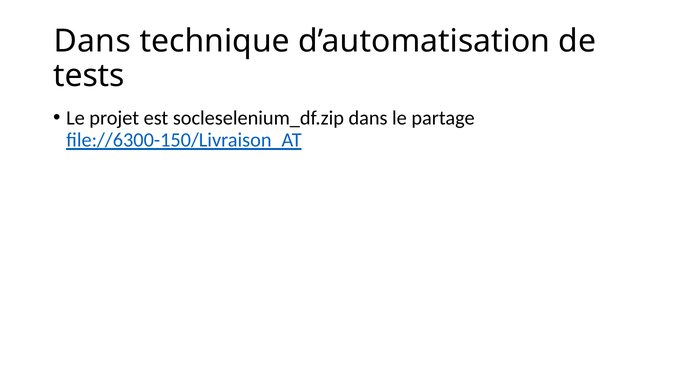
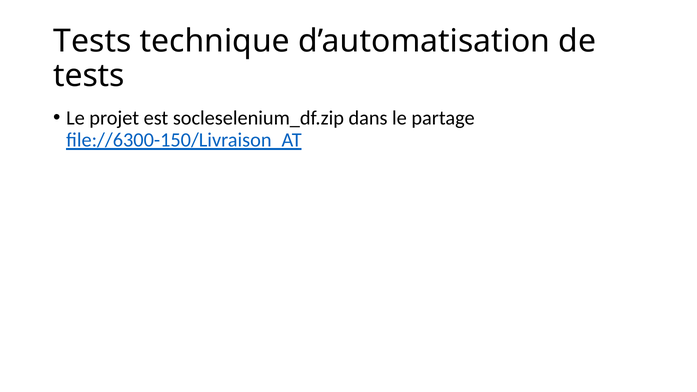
Dans at (92, 41): Dans -> Tests
